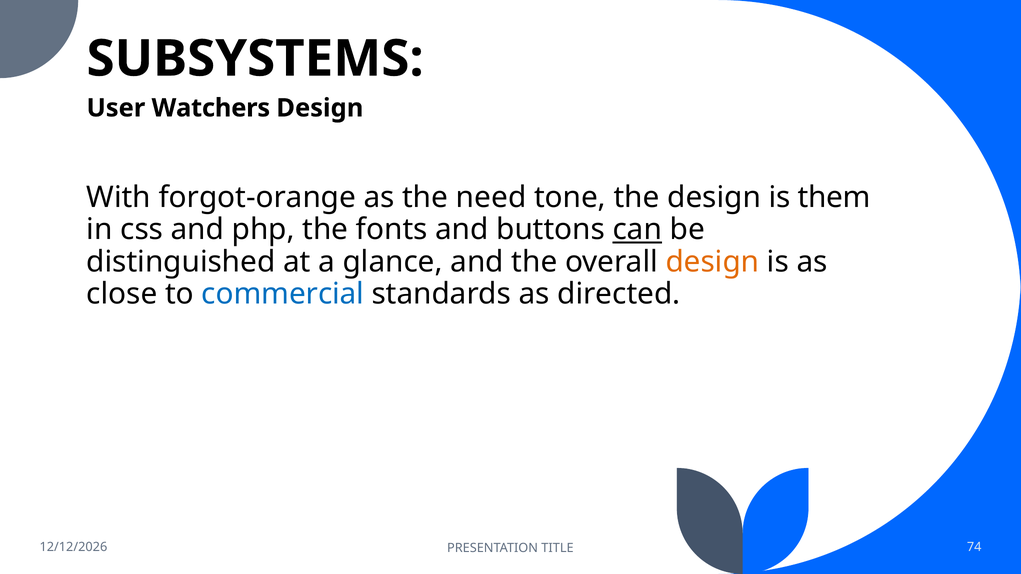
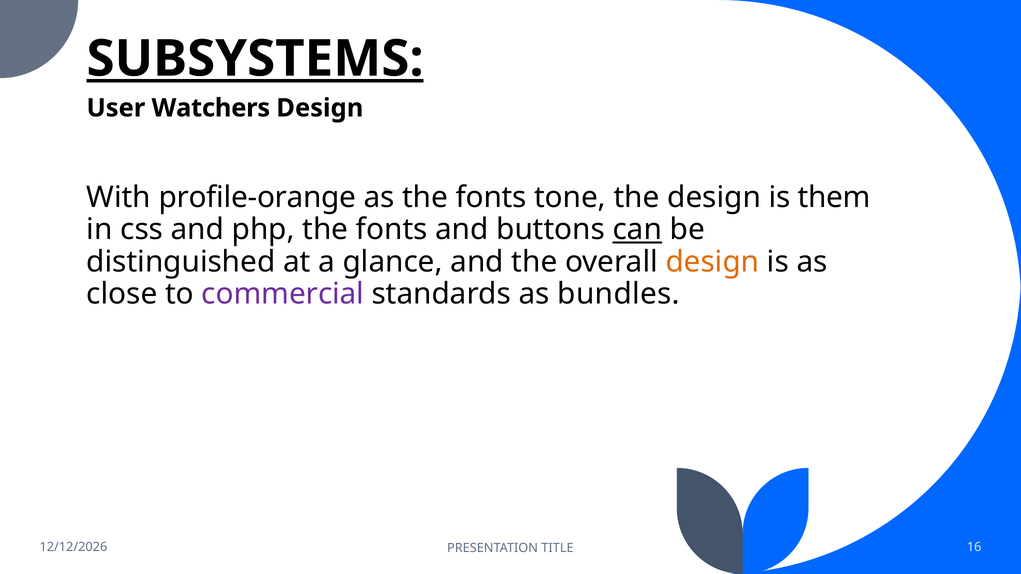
SUBSYSTEMS underline: none -> present
forgot-orange: forgot-orange -> profile-orange
as the need: need -> fonts
commercial colour: blue -> purple
directed: directed -> bundles
74: 74 -> 16
